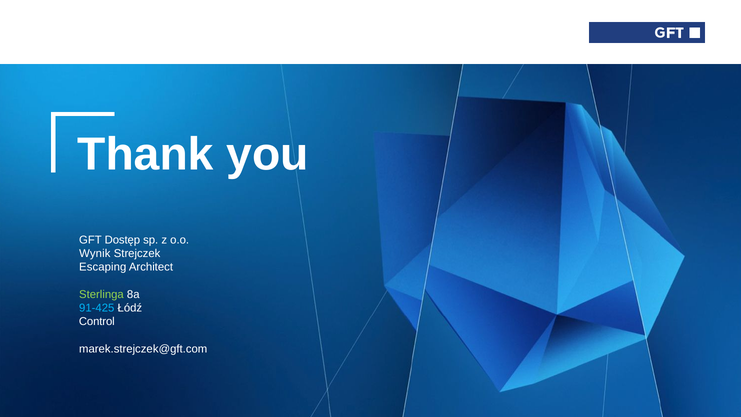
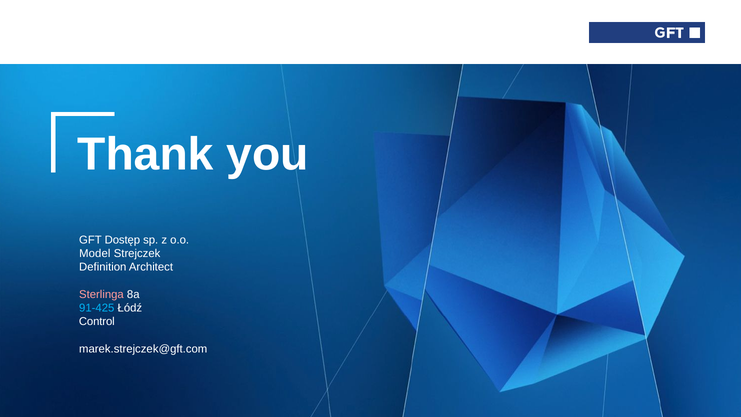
Wynik: Wynik -> Model
Escaping: Escaping -> Definition
Sterlinga colour: light green -> pink
